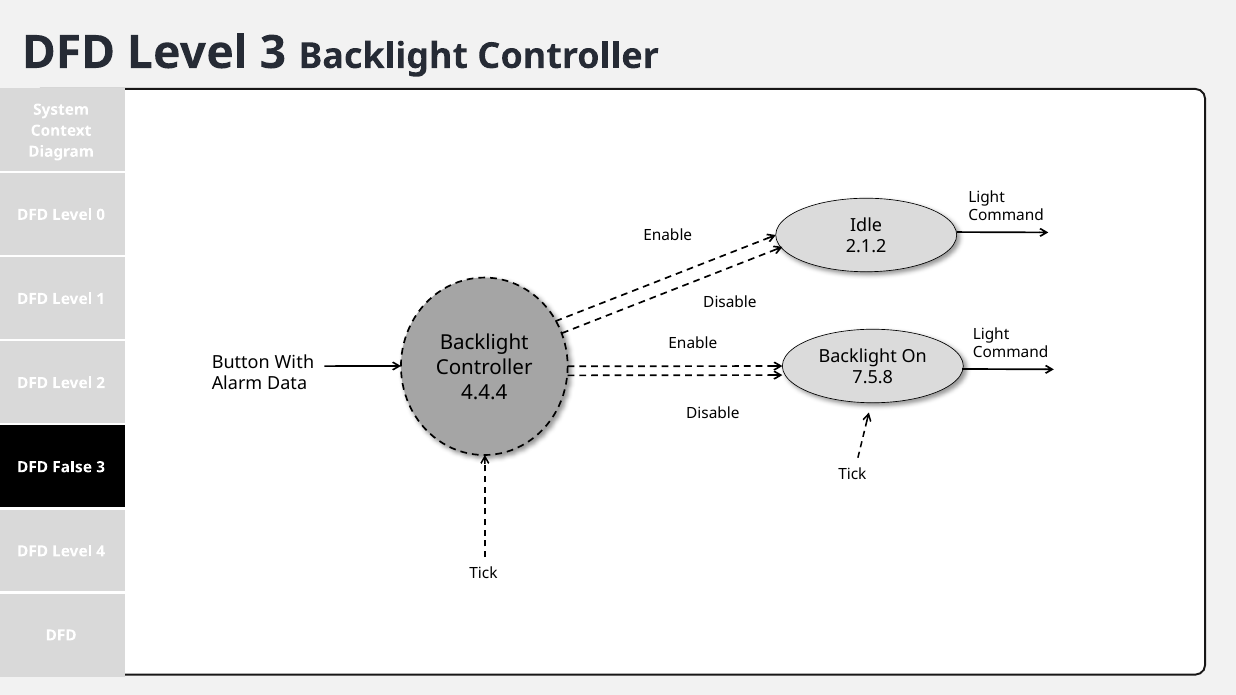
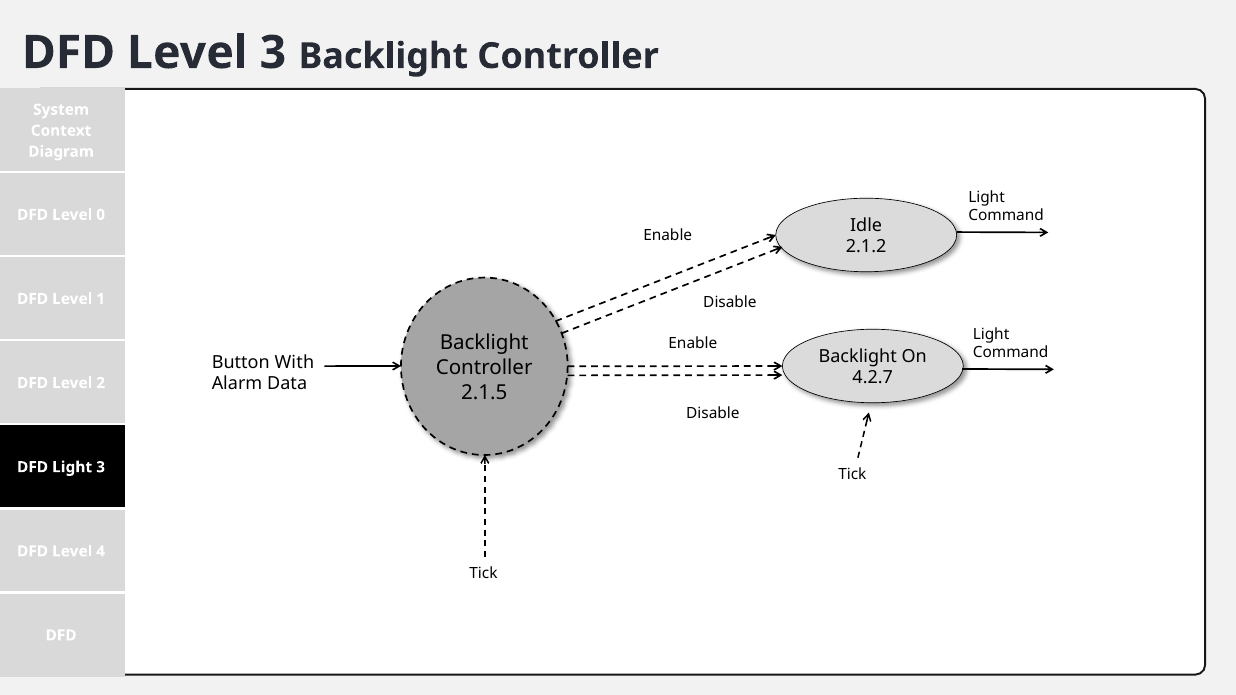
7.5.8: 7.5.8 -> 4.2.7
4.4.4: 4.4.4 -> 2.1.5
DFD False: False -> Light
